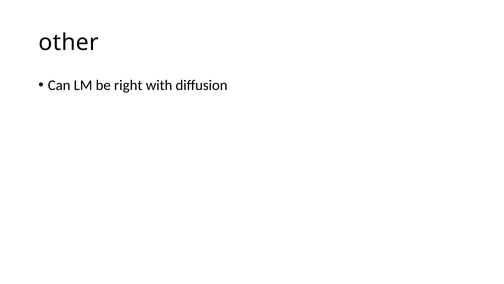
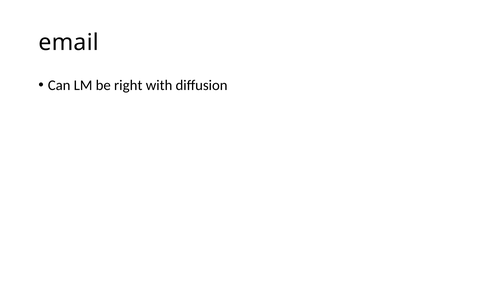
other: other -> email
